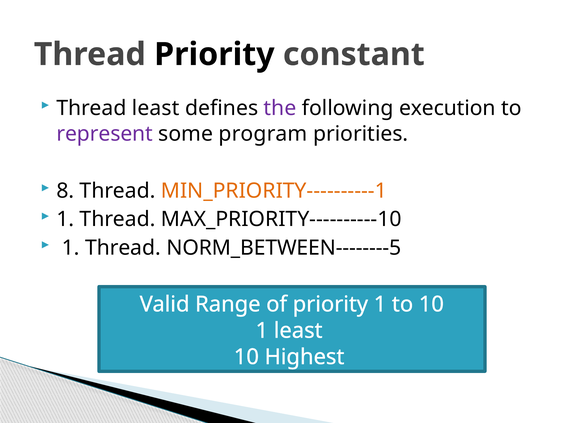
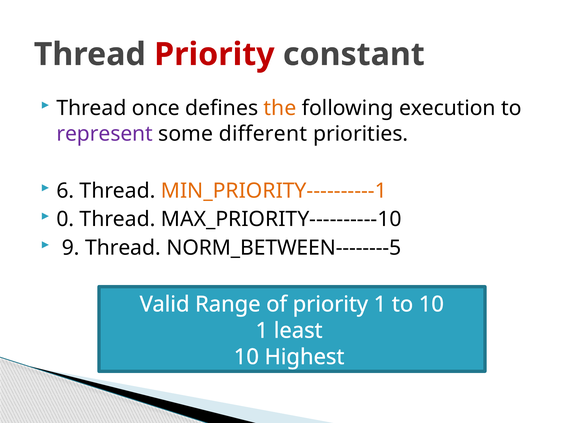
Priority at (214, 55) colour: black -> red
Thread least: least -> once
the colour: purple -> orange
program: program -> different
8: 8 -> 6
1 at (65, 220): 1 -> 0
1 at (71, 248): 1 -> 9
